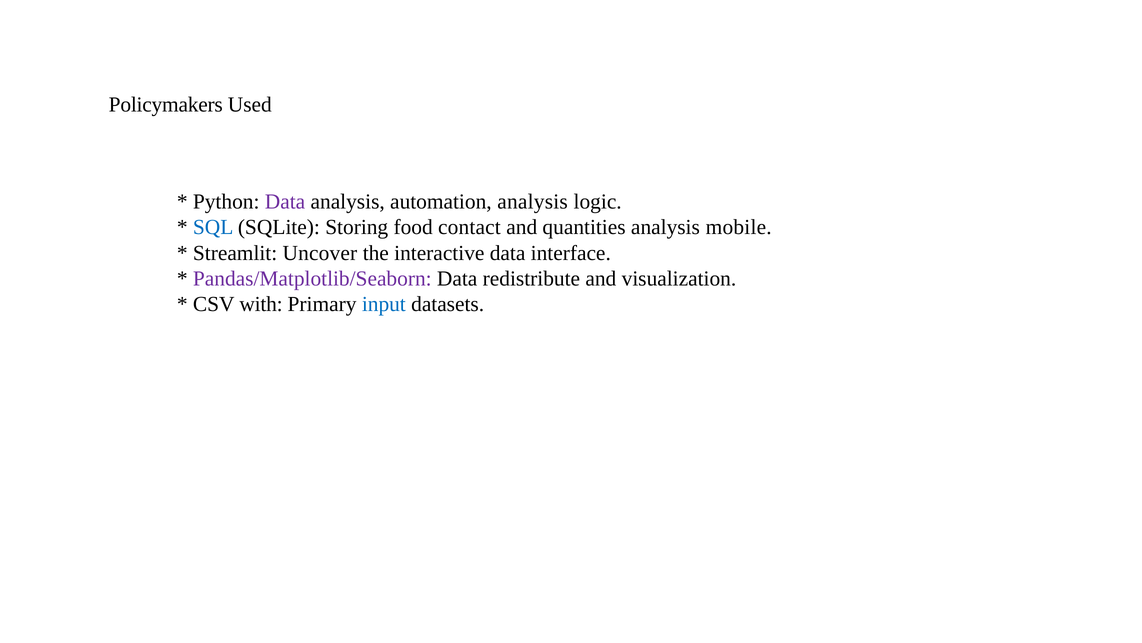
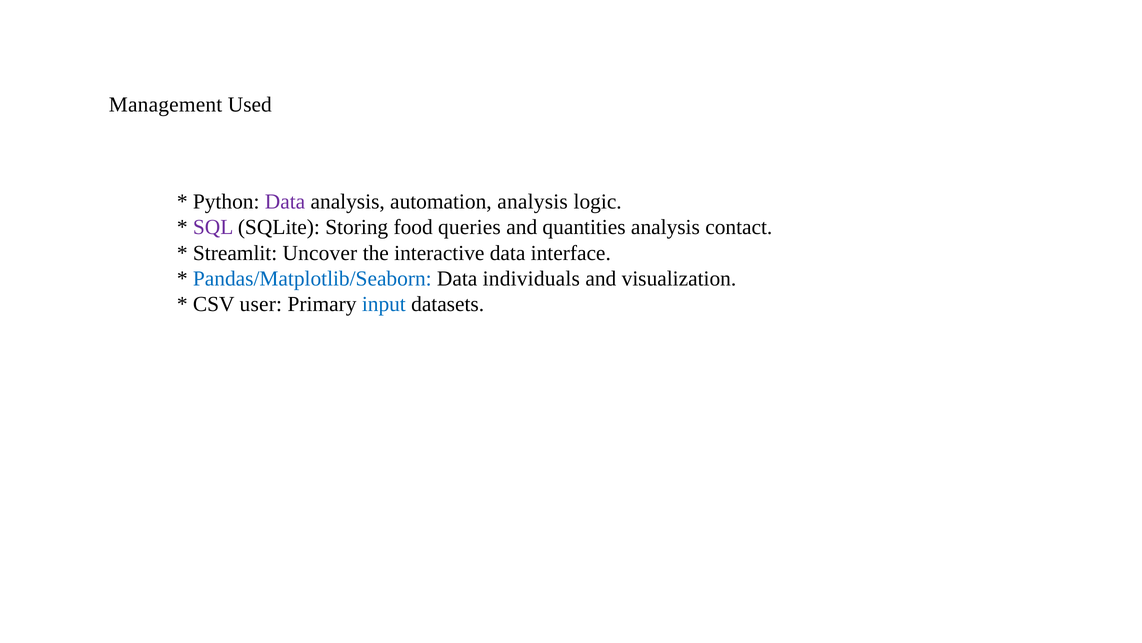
Policymakers: Policymakers -> Management
SQL colour: blue -> purple
contact: contact -> queries
mobile: mobile -> contact
Pandas/Matplotlib/Seaborn colour: purple -> blue
redistribute: redistribute -> individuals
with: with -> user
